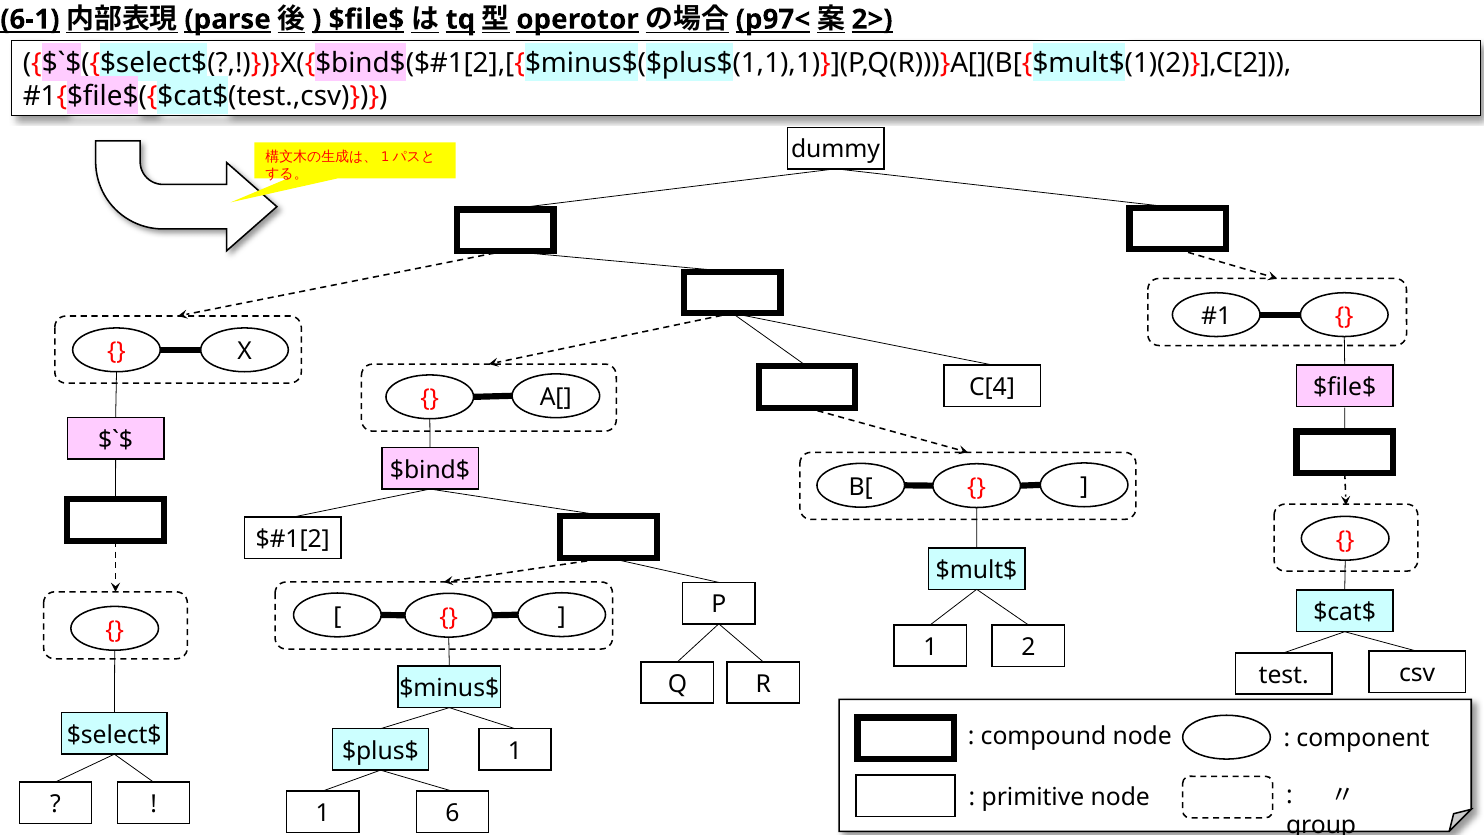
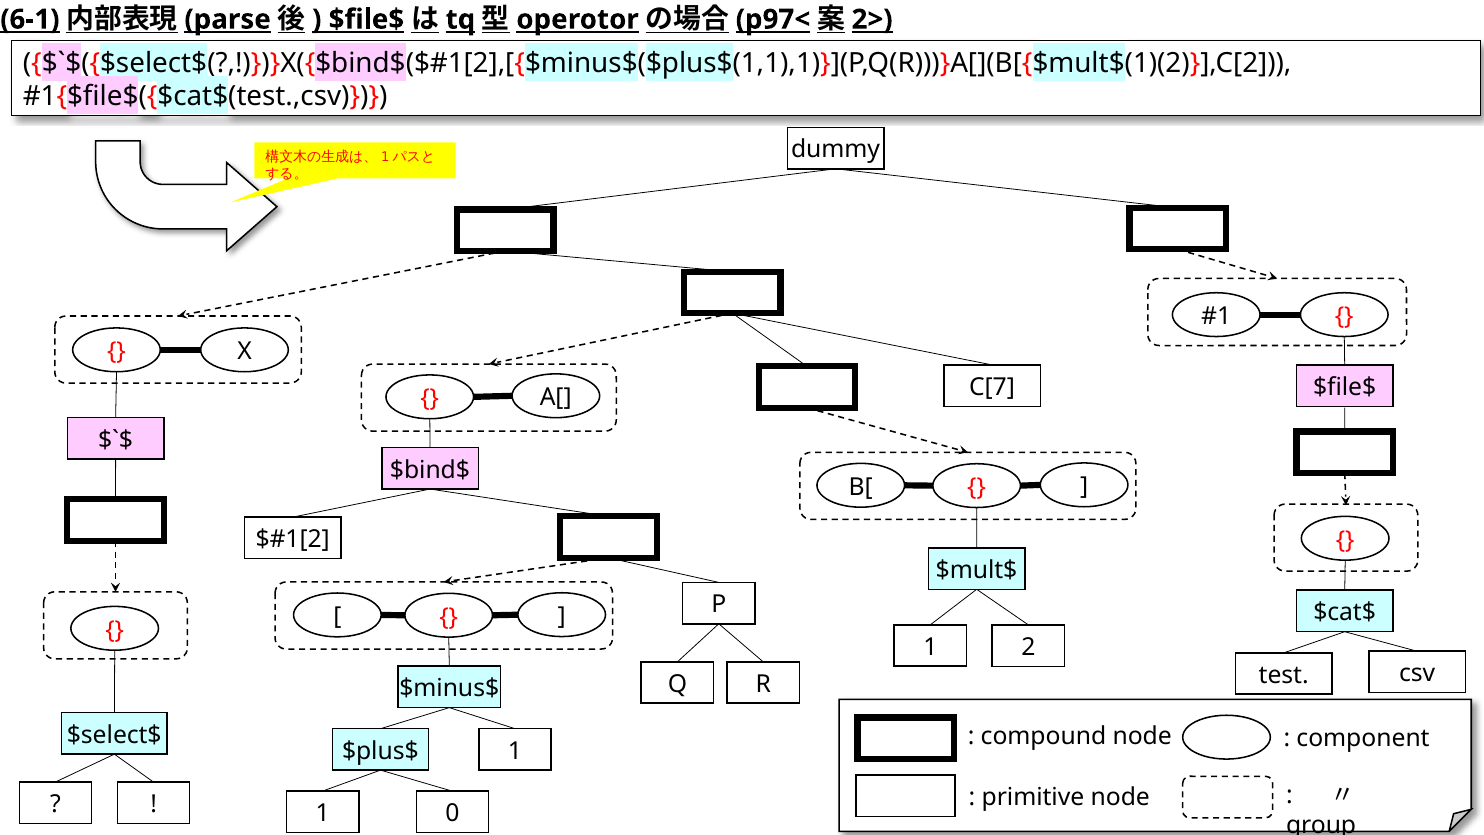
C[4: C[4 -> C[7
6: 6 -> 0
